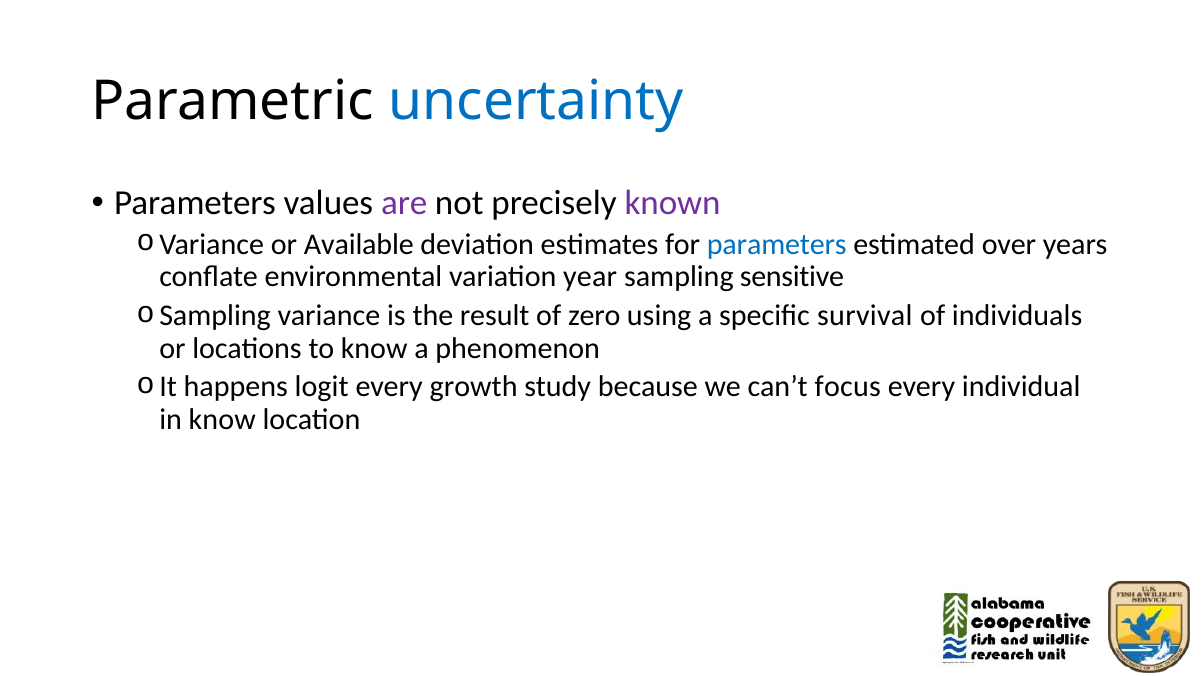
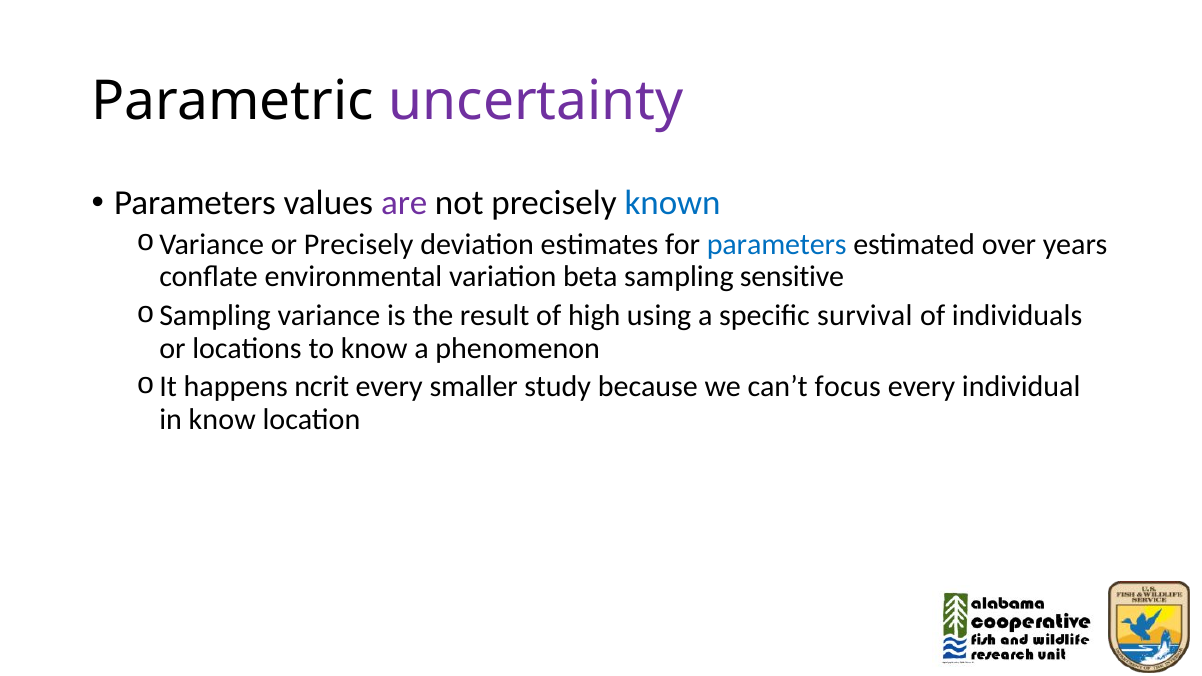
uncertainty colour: blue -> purple
known colour: purple -> blue
or Available: Available -> Precisely
year: year -> beta
zero: zero -> high
logit: logit -> ncrit
growth: growth -> smaller
